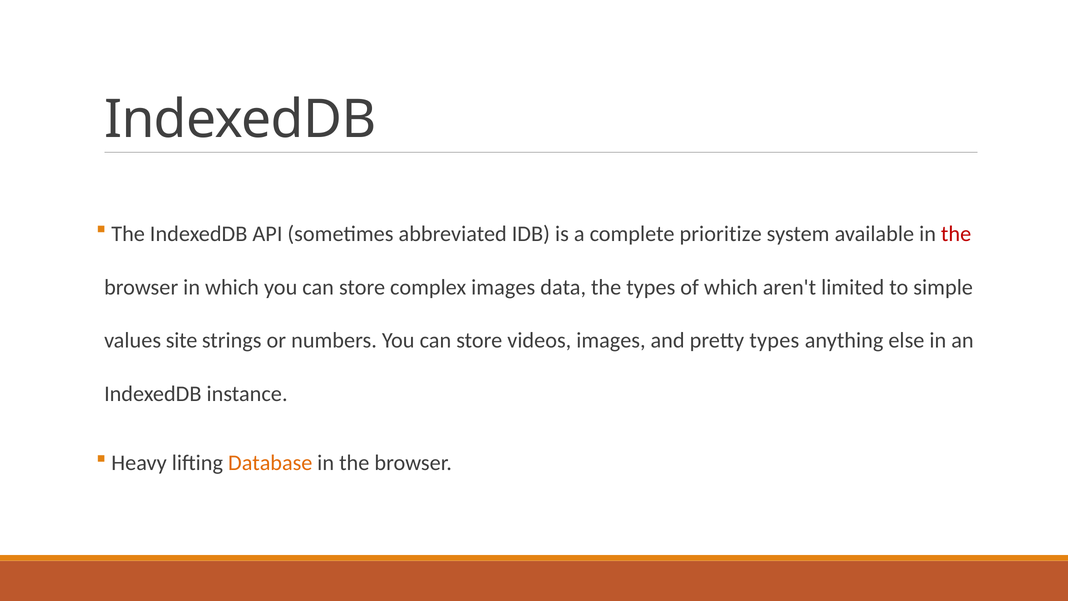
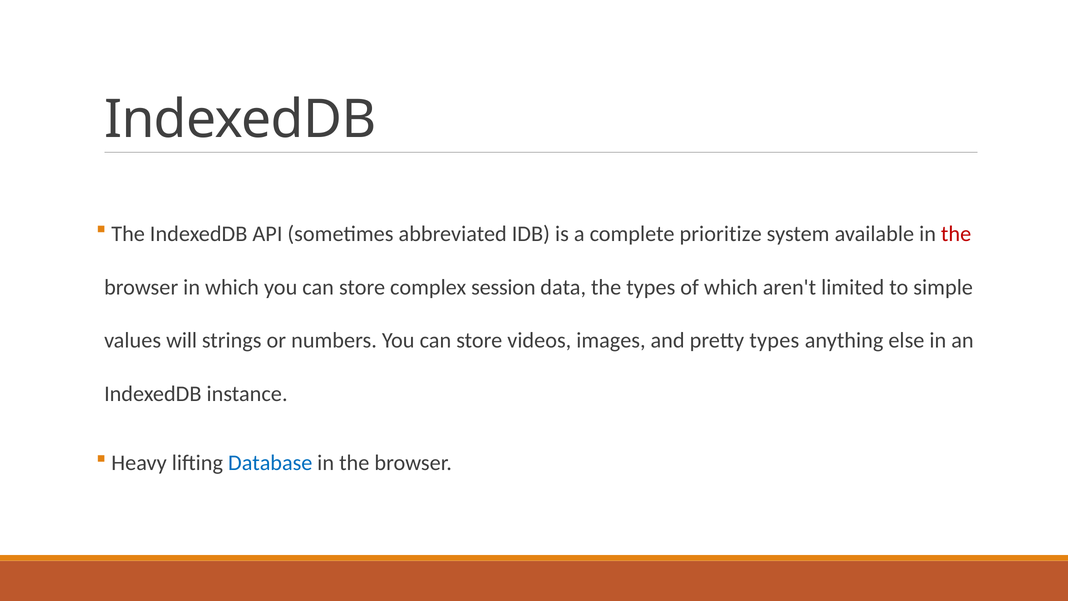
complex images: images -> session
site: site -> will
Database colour: orange -> blue
